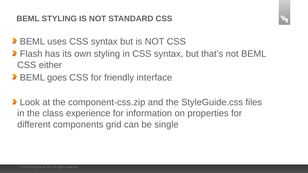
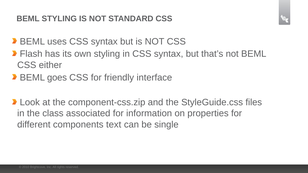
experience: experience -> associated
grid: grid -> text
